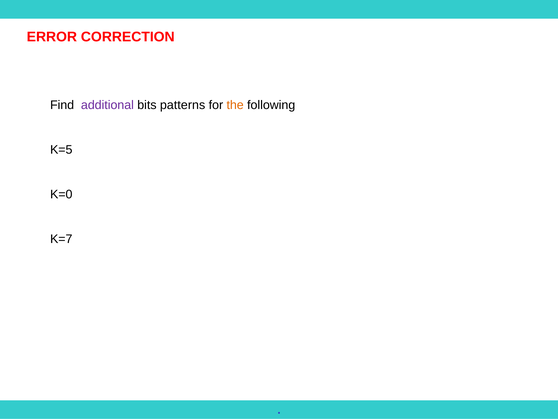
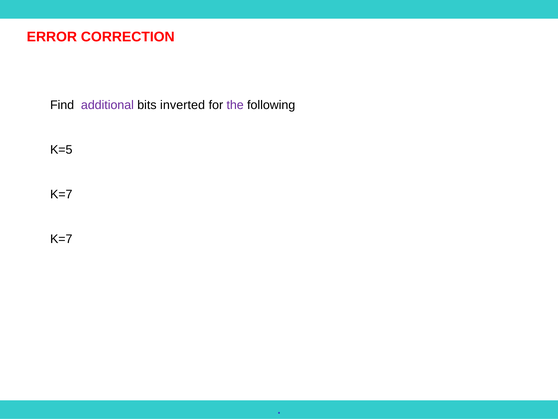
patterns: patterns -> inverted
the colour: orange -> purple
K=0 at (61, 194): K=0 -> K=7
